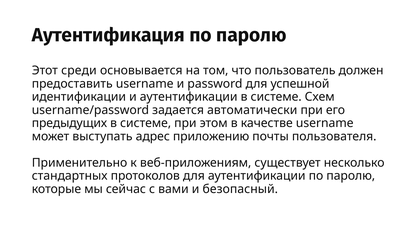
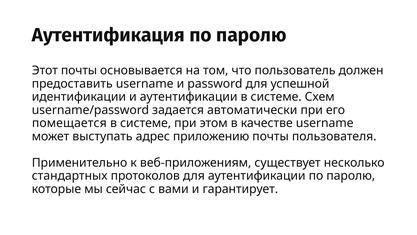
Этот среди: среди -> почты
предыдущих: предыдущих -> помещается
безопасный: безопасный -> гарантирует
